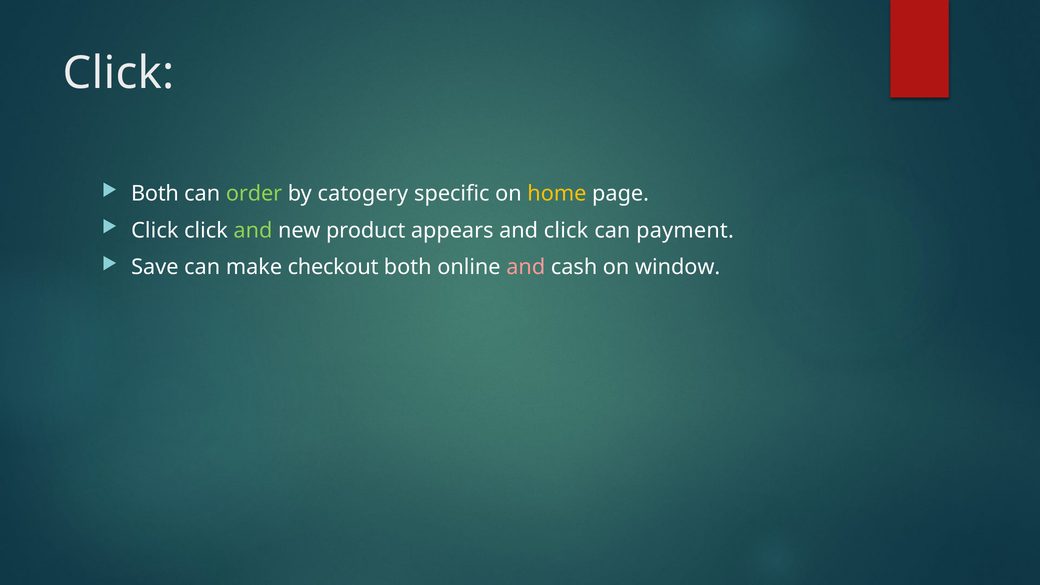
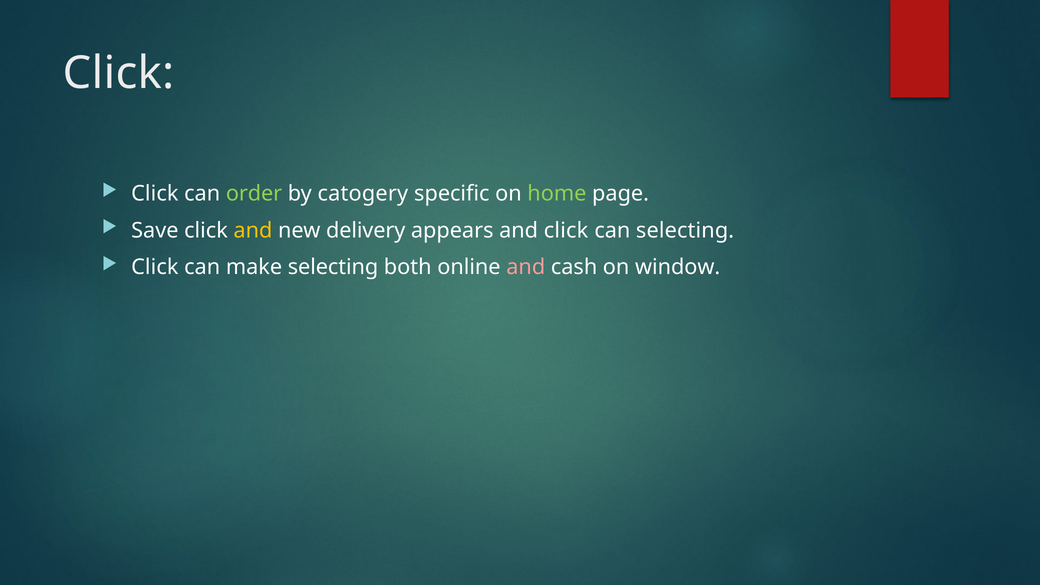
Both at (155, 194): Both -> Click
home colour: yellow -> light green
Click at (155, 230): Click -> Save
and at (253, 230) colour: light green -> yellow
product: product -> delivery
can payment: payment -> selecting
Save at (155, 267): Save -> Click
make checkout: checkout -> selecting
